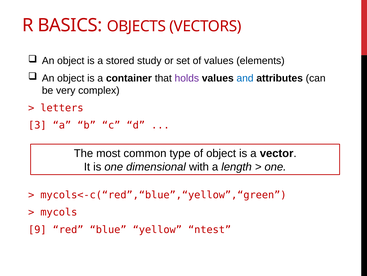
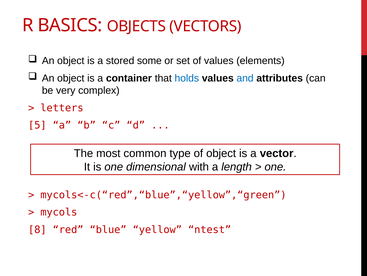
study: study -> some
holds colour: purple -> blue
3: 3 -> 5
9: 9 -> 8
